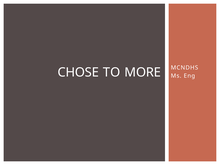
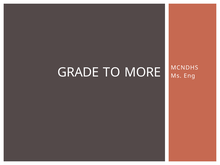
CHOSE: CHOSE -> GRADE
